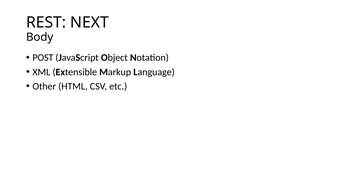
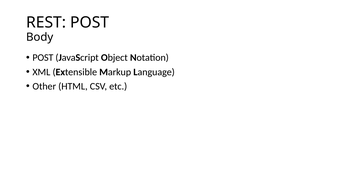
REST NEXT: NEXT -> POST
